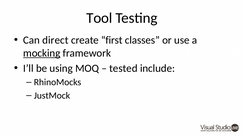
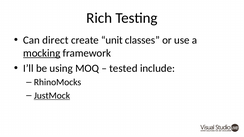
Tool: Tool -> Rich
first: first -> unit
JustMock underline: none -> present
